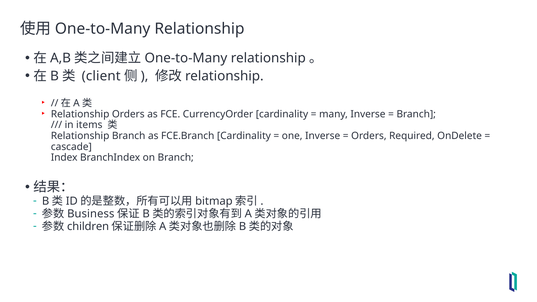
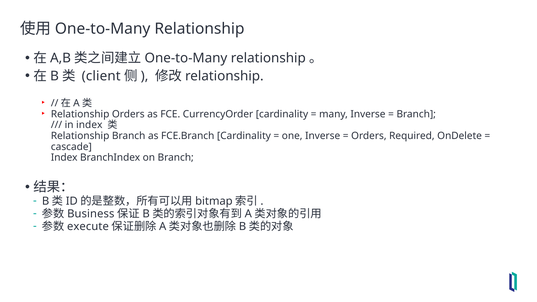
in items: items -> index
children: children -> execute
